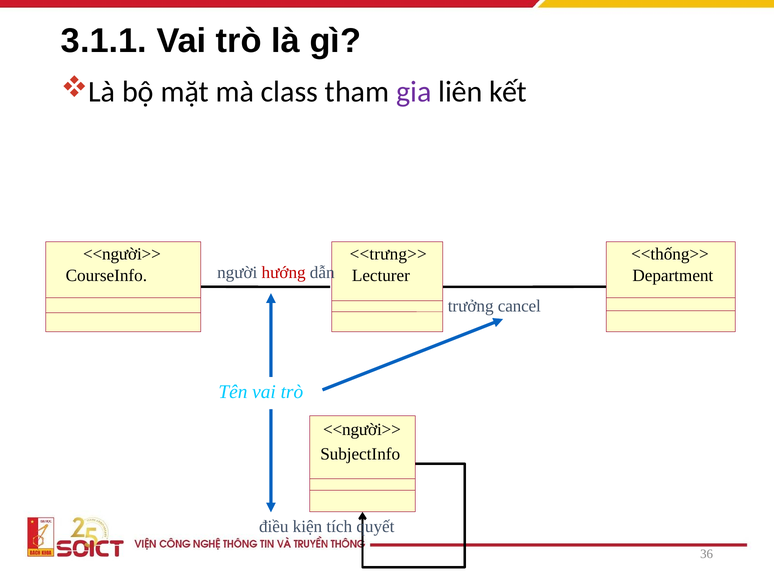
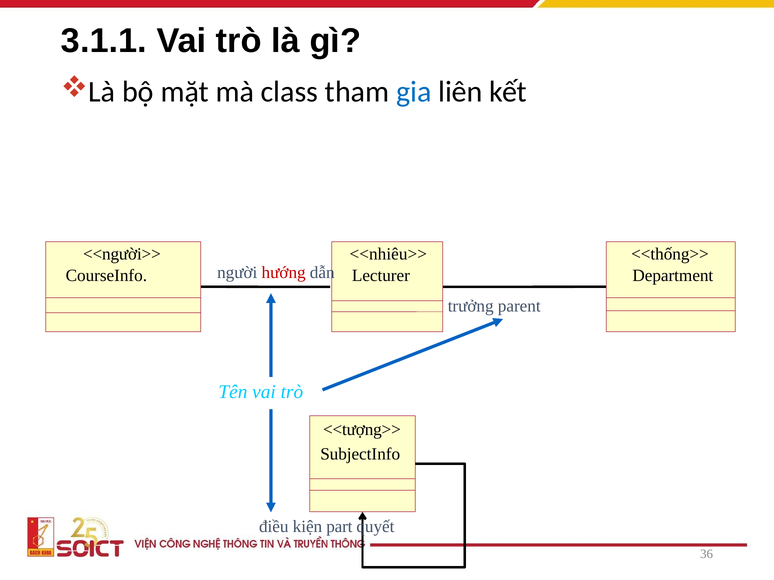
gia colour: purple -> blue
<<trưng>>: <<trưng>> -> <<nhiêu>>
cancel: cancel -> parent
<<người>> at (362, 430): <<người>> -> <<tượng>>
tích: tích -> part
